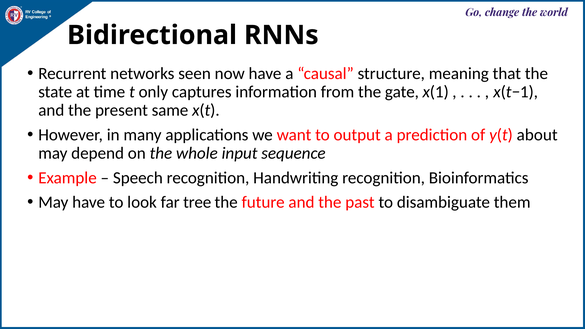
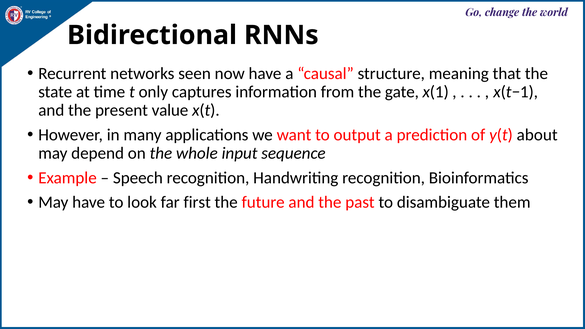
same: same -> value
tree: tree -> first
